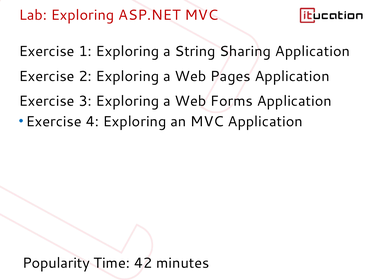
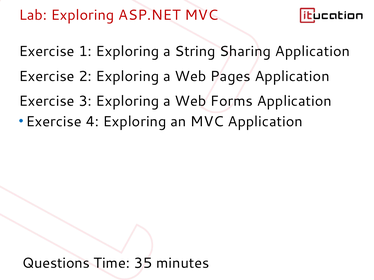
Popularity: Popularity -> Questions
42: 42 -> 35
